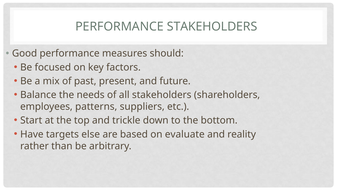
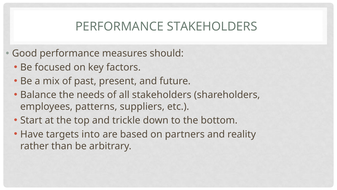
else: else -> into
evaluate: evaluate -> partners
